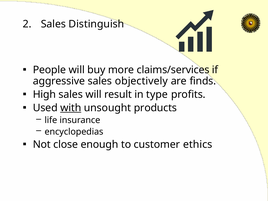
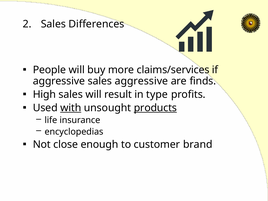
Distinguish: Distinguish -> Differences
sales objectively: objectively -> aggressive
products underline: none -> present
ethics: ethics -> brand
